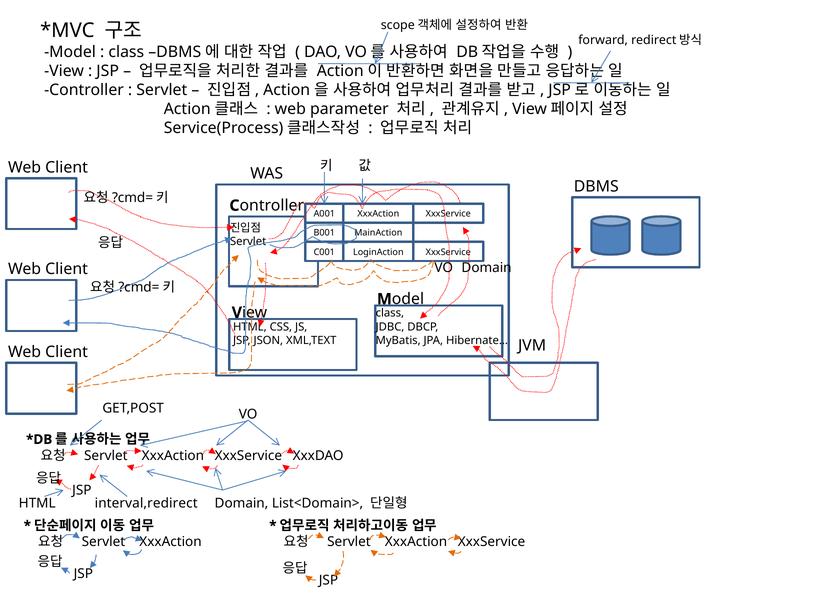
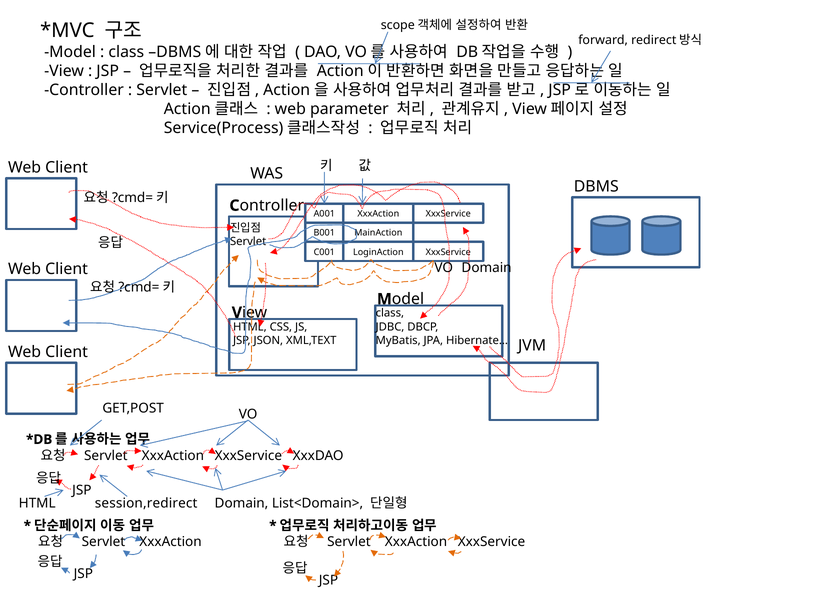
interval,redirect: interval,redirect -> session,redirect
